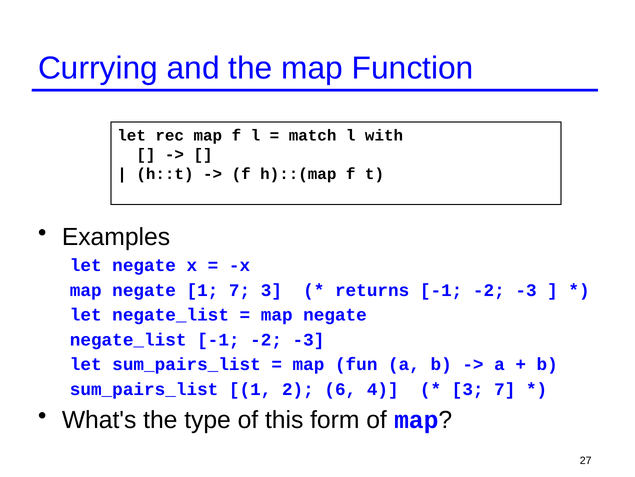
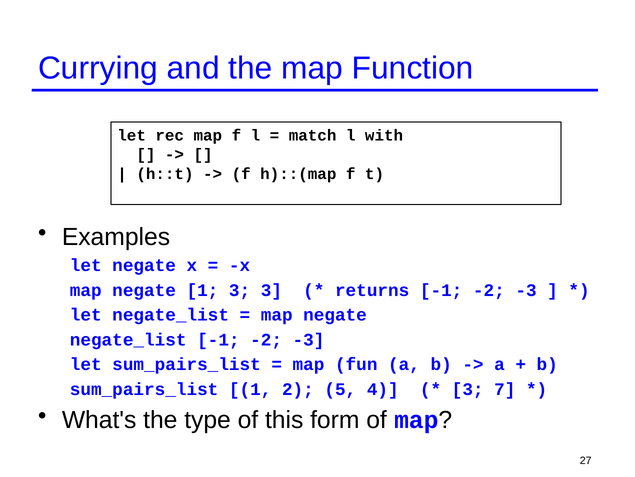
1 7: 7 -> 3
6: 6 -> 5
